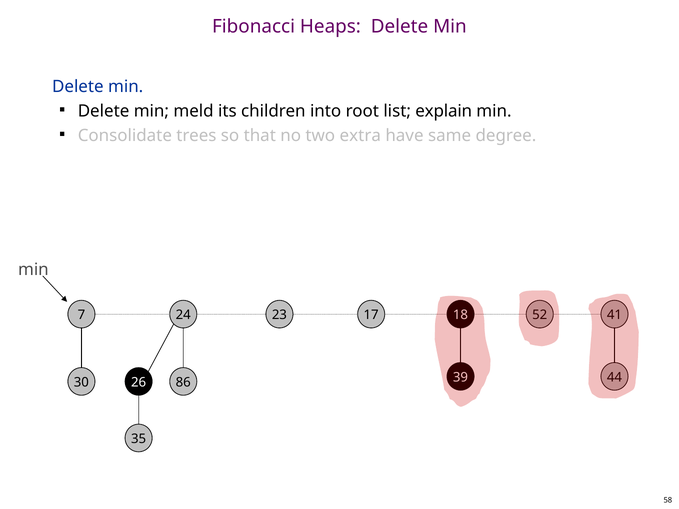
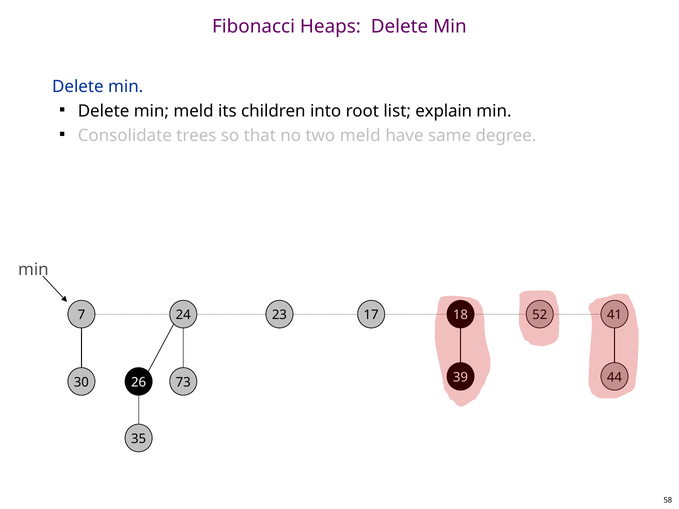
two extra: extra -> meld
86: 86 -> 73
